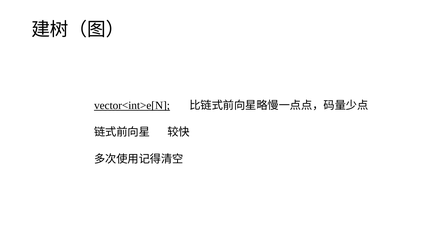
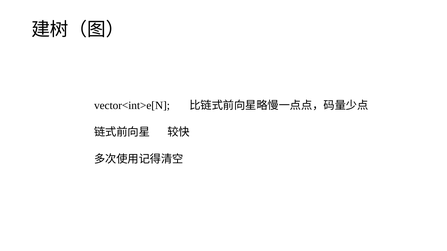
vector<int>e[N underline: present -> none
